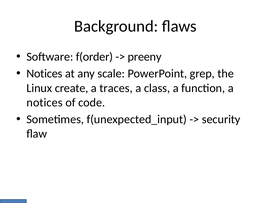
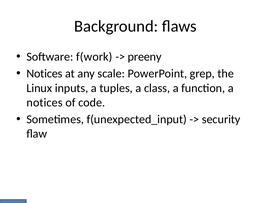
f(order: f(order -> f(work
create: create -> inputs
traces: traces -> tuples
